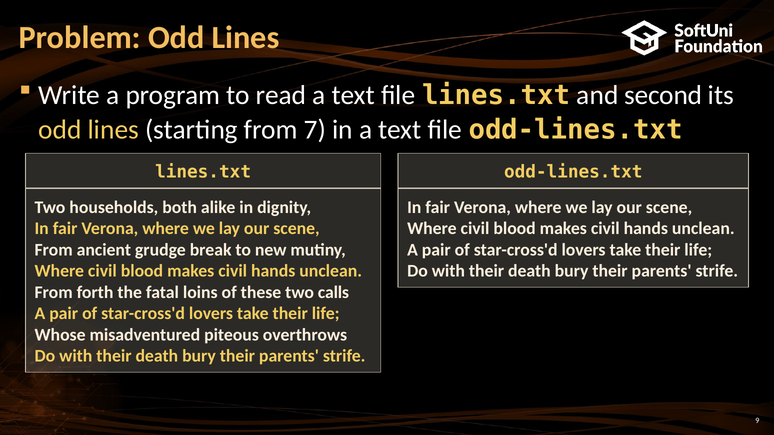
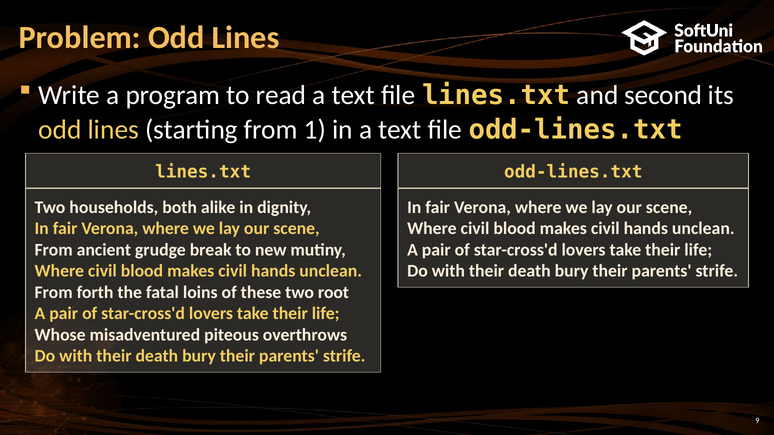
7: 7 -> 1
calls: calls -> root
